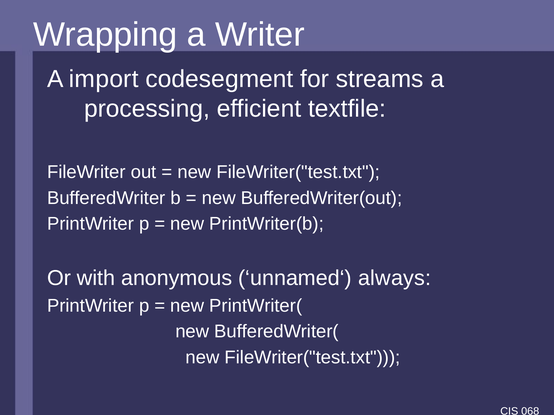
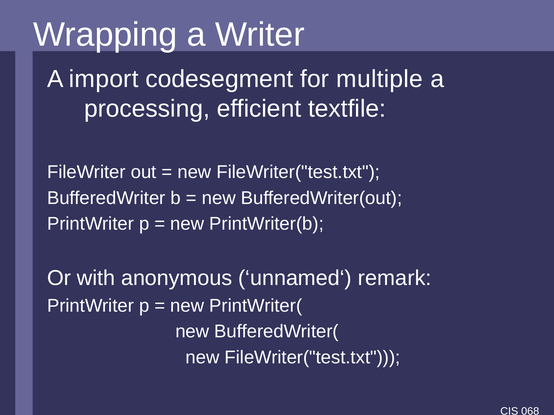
streams: streams -> multiple
always: always -> remark
